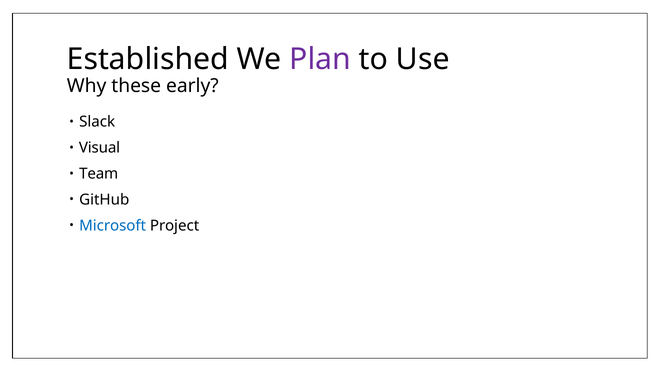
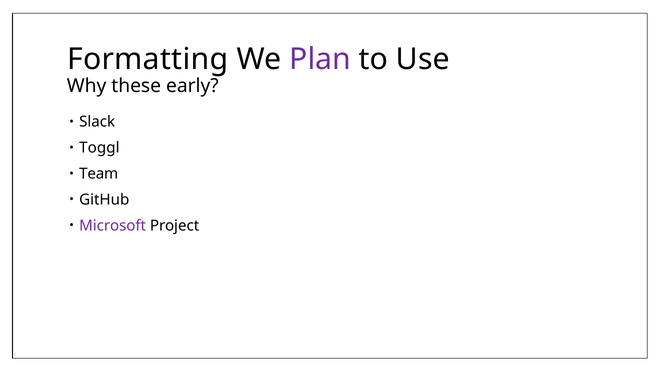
Established: Established -> Formatting
Visual: Visual -> Toggl
Microsoft colour: blue -> purple
